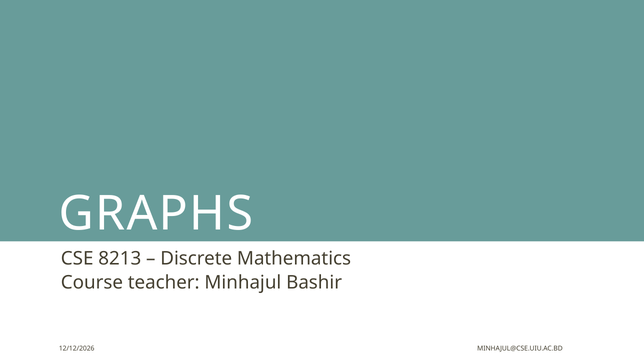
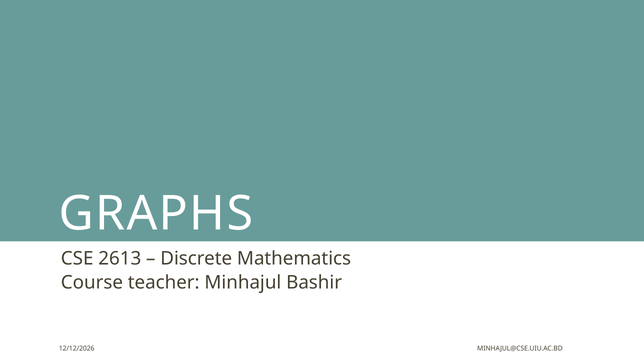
8213: 8213 -> 2613
